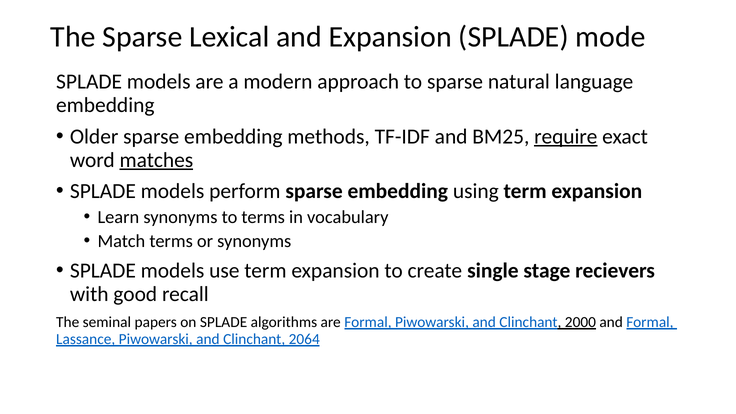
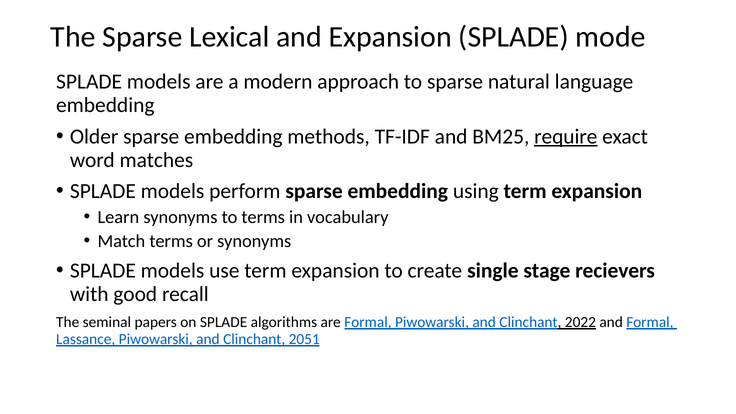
matches underline: present -> none
2000: 2000 -> 2022
2064: 2064 -> 2051
